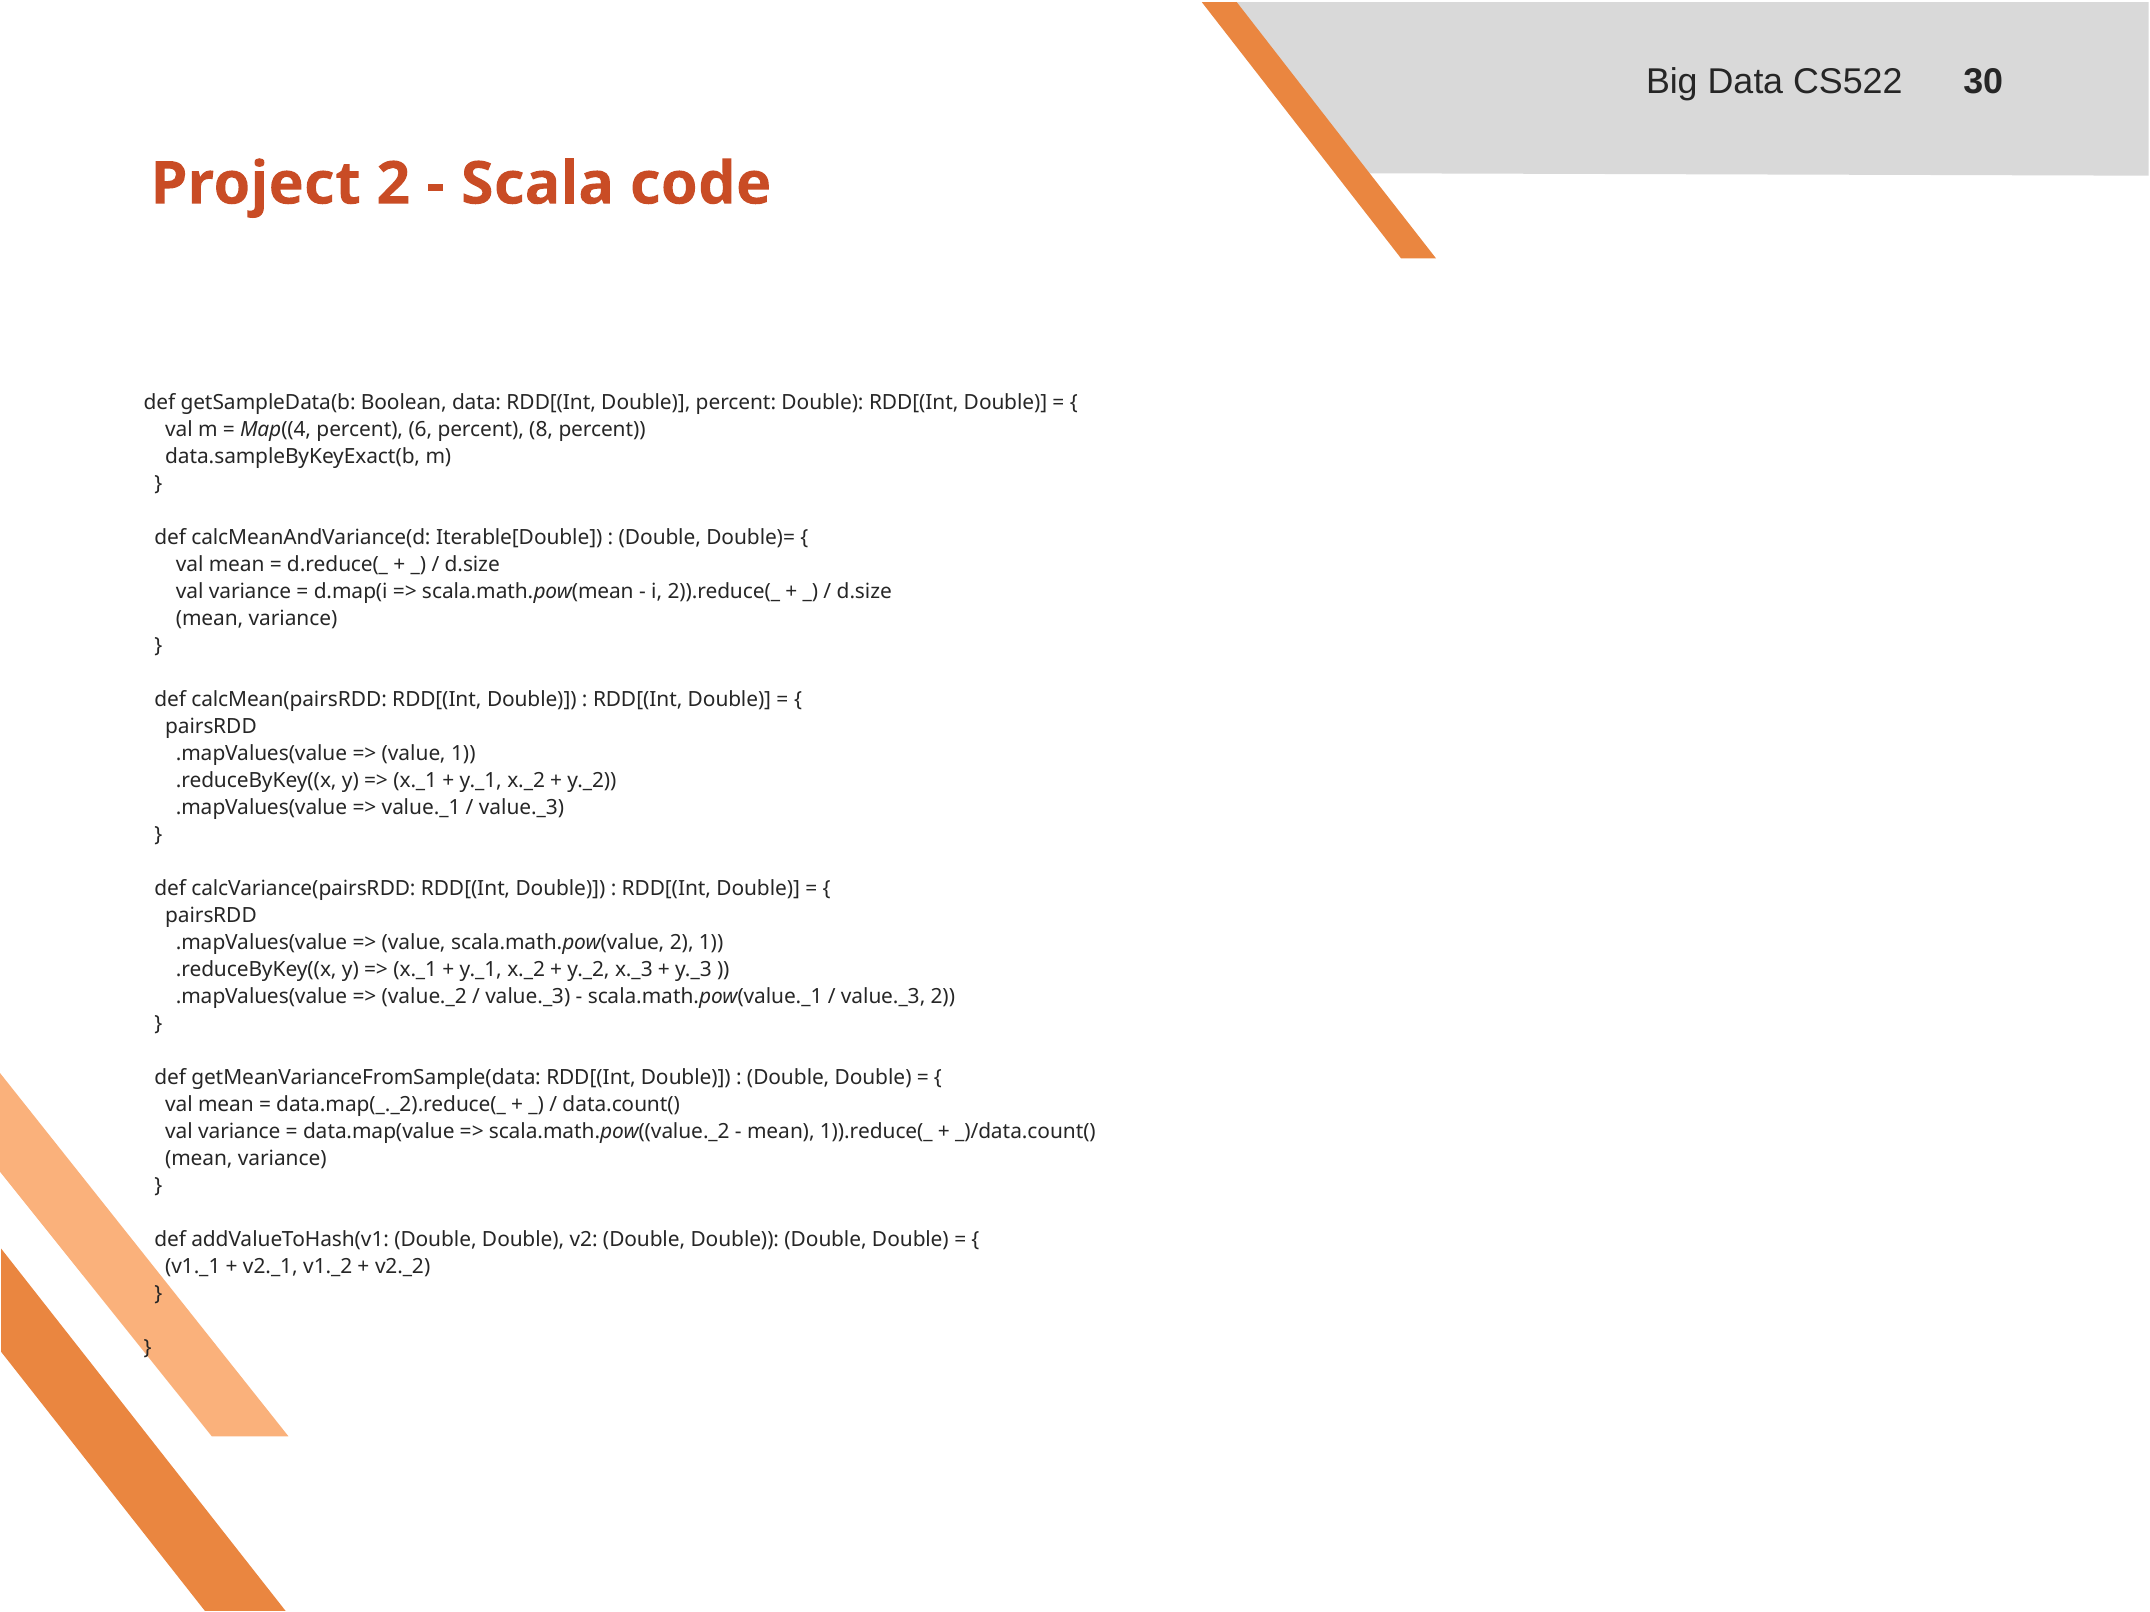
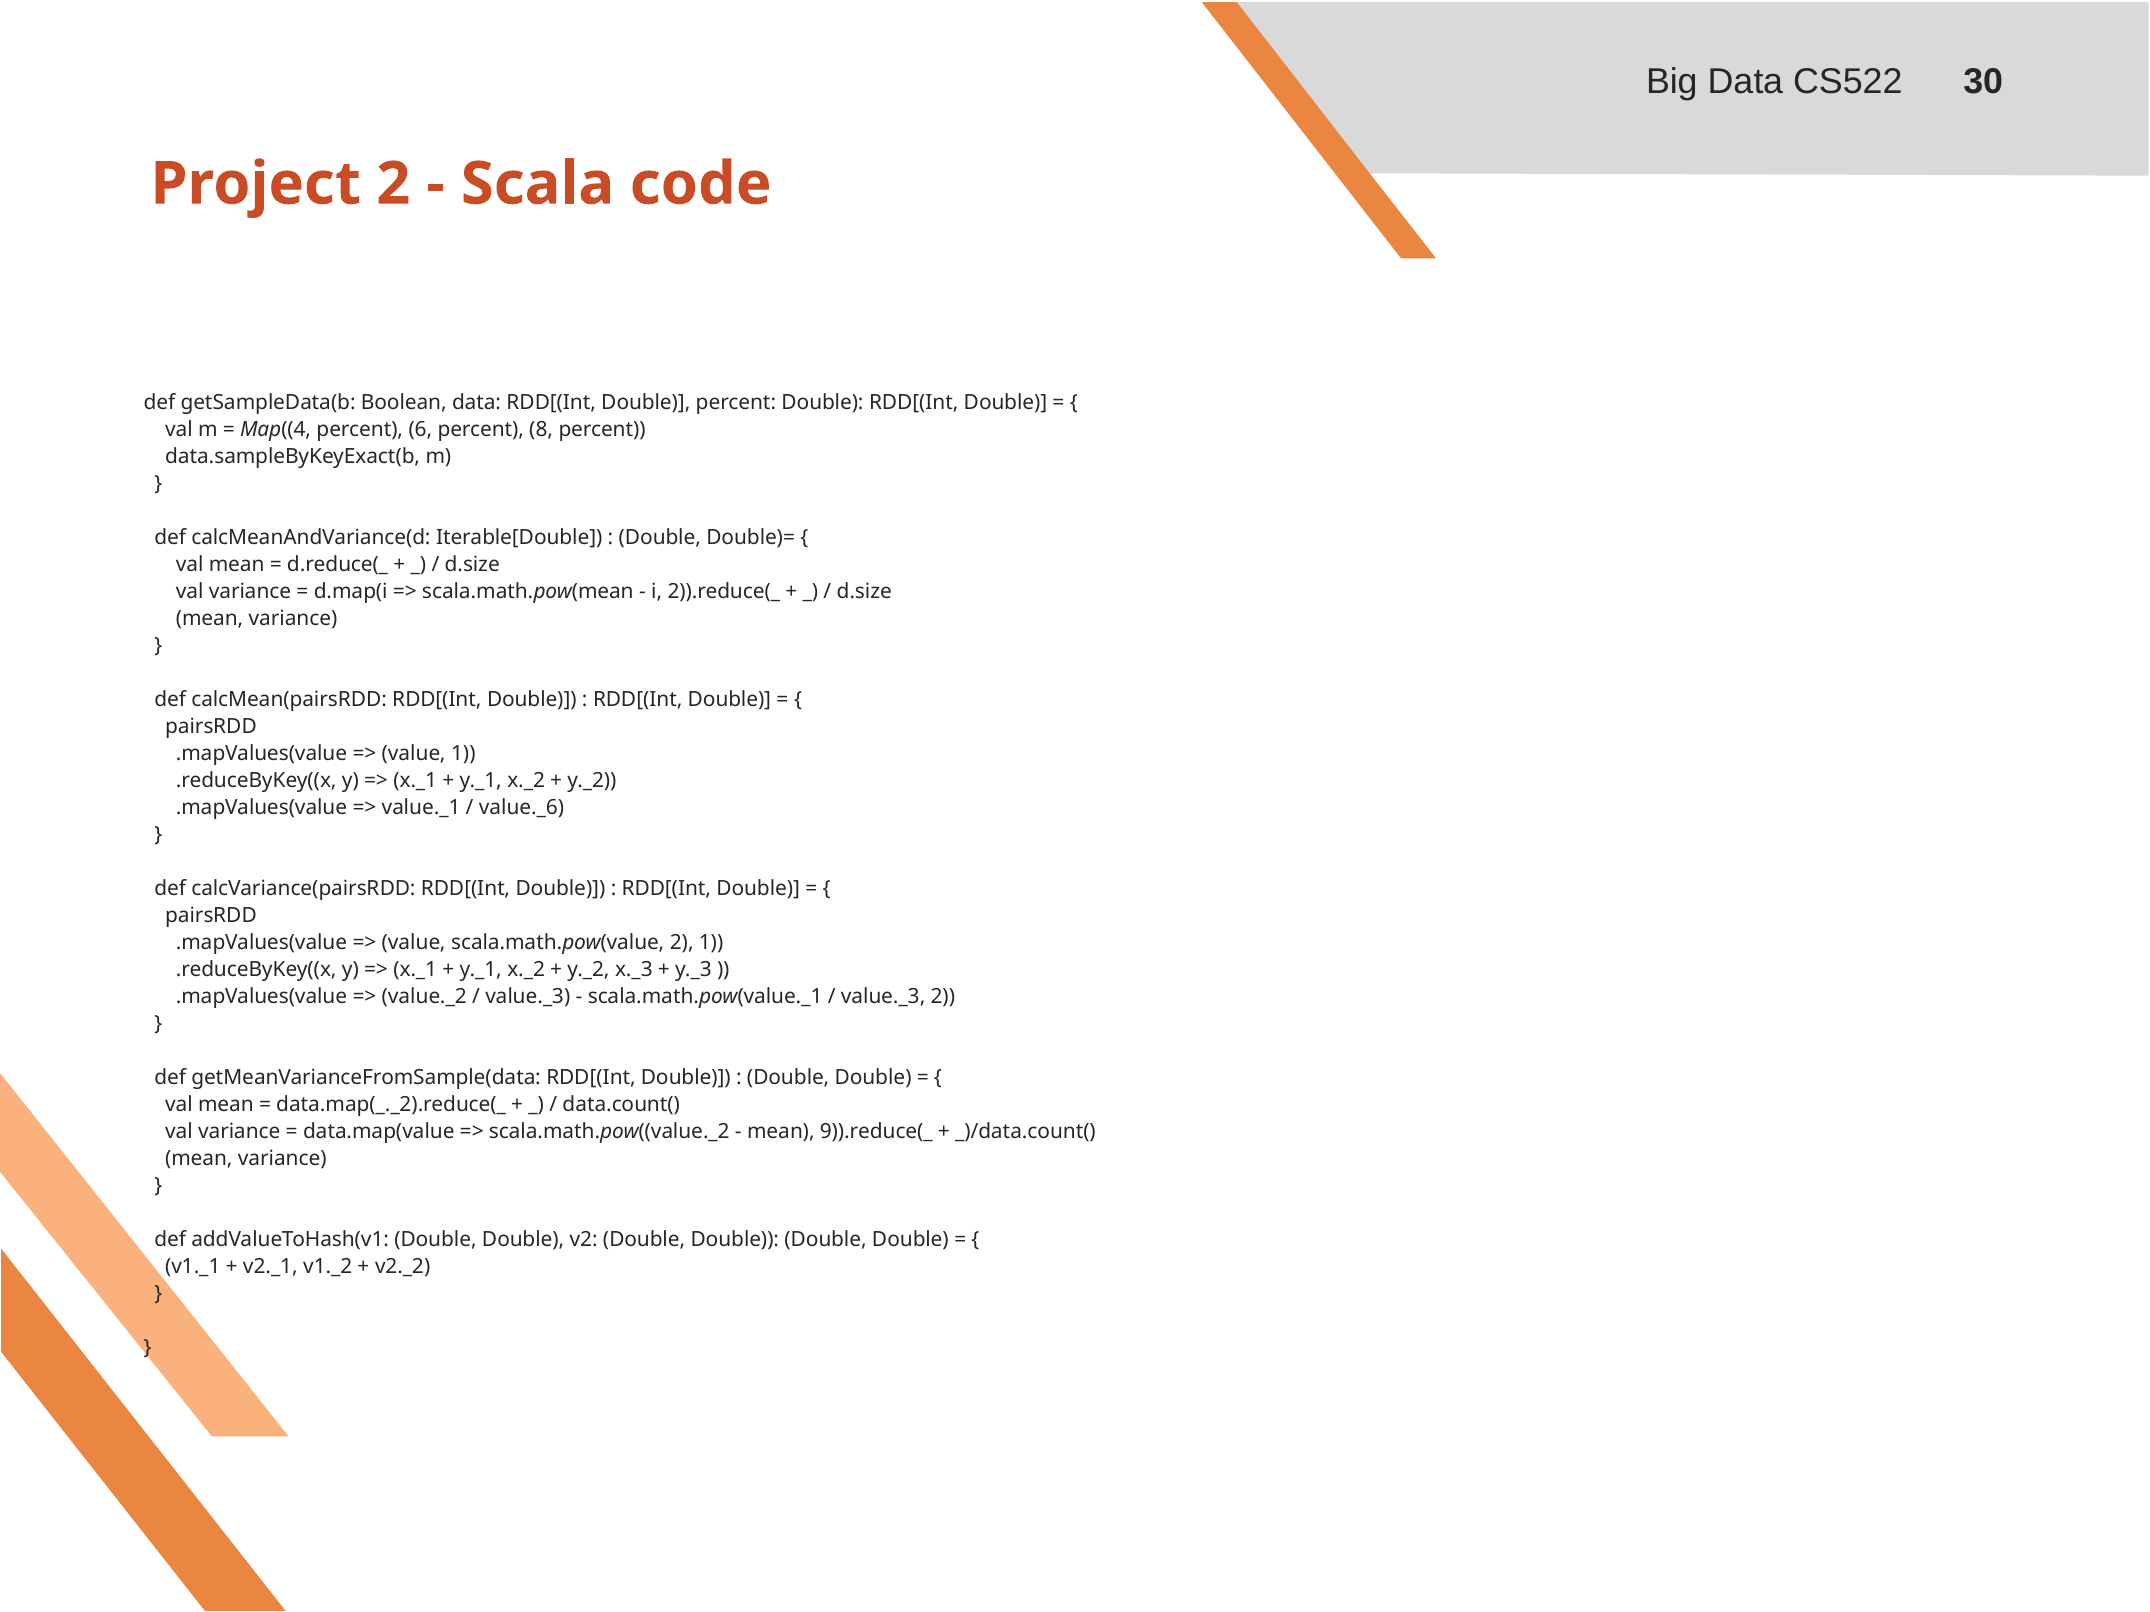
value._3 at (522, 808): value._3 -> value._6
1)).reduce(_: 1)).reduce(_ -> 9)).reduce(_
